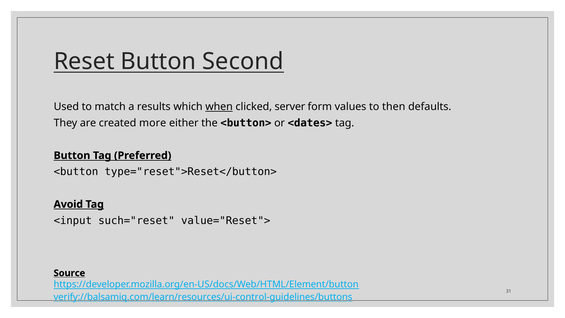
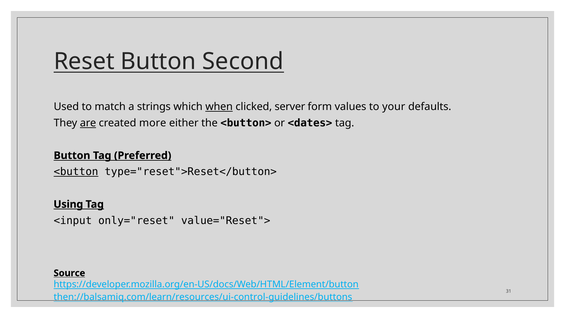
results: results -> strings
then: then -> your
are underline: none -> present
<button underline: none -> present
Avoid: Avoid -> Using
such="reset: such="reset -> only="reset
verify://balsamiq.com/learn/resources/ui-control-guidelines/buttons: verify://balsamiq.com/learn/resources/ui-control-guidelines/buttons -> then://balsamiq.com/learn/resources/ui-control-guidelines/buttons
